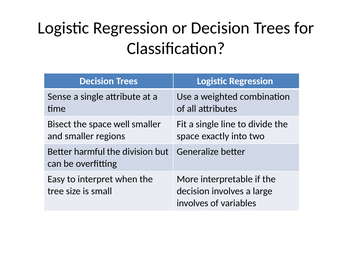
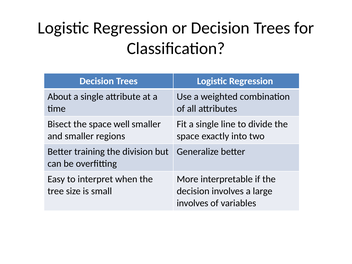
Sense: Sense -> About
harmful: harmful -> training
